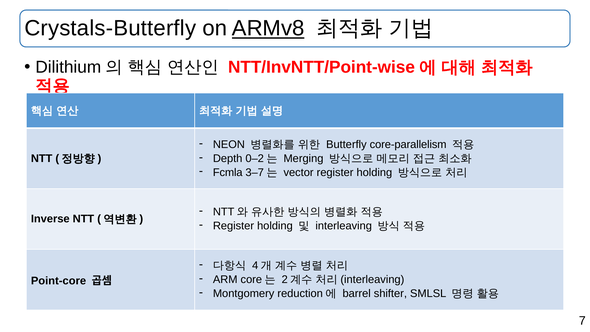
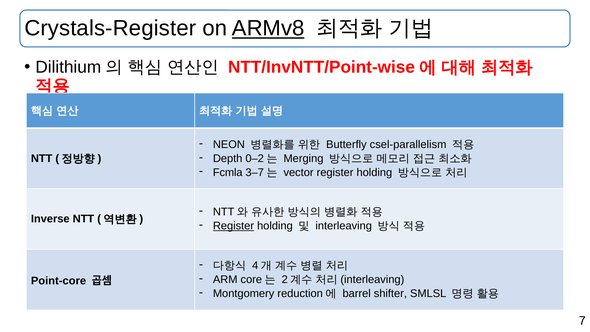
Crystals-Butterfly: Crystals-Butterfly -> Crystals-Register
core-parallelism: core-parallelism -> csel-parallelism
Register at (233, 226) underline: none -> present
